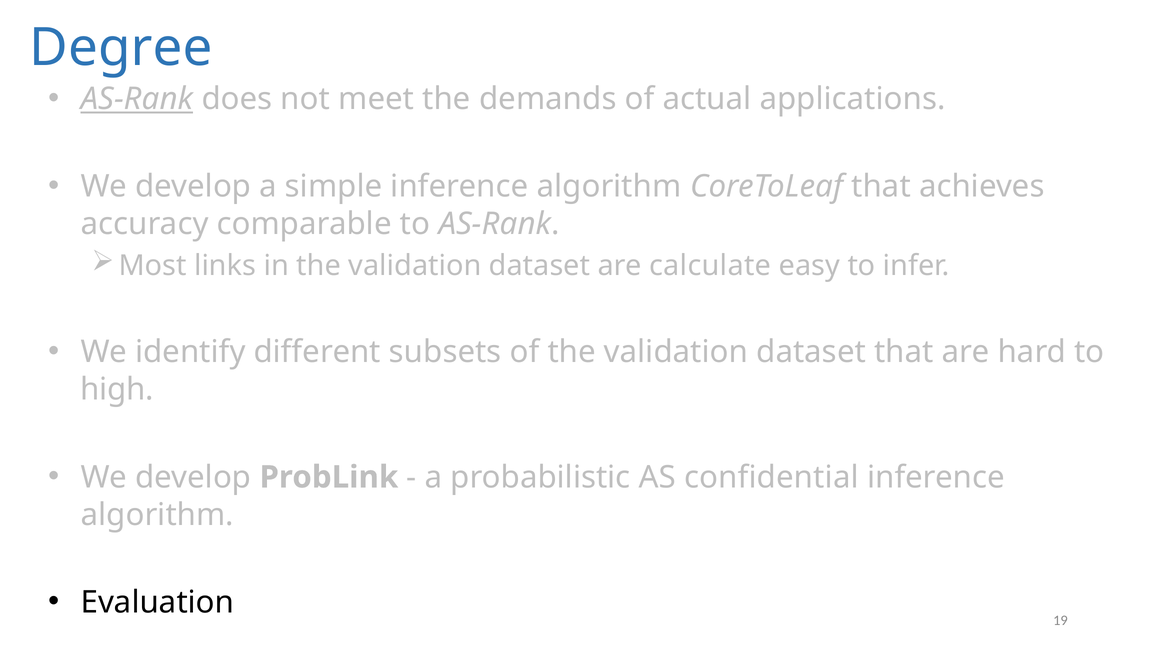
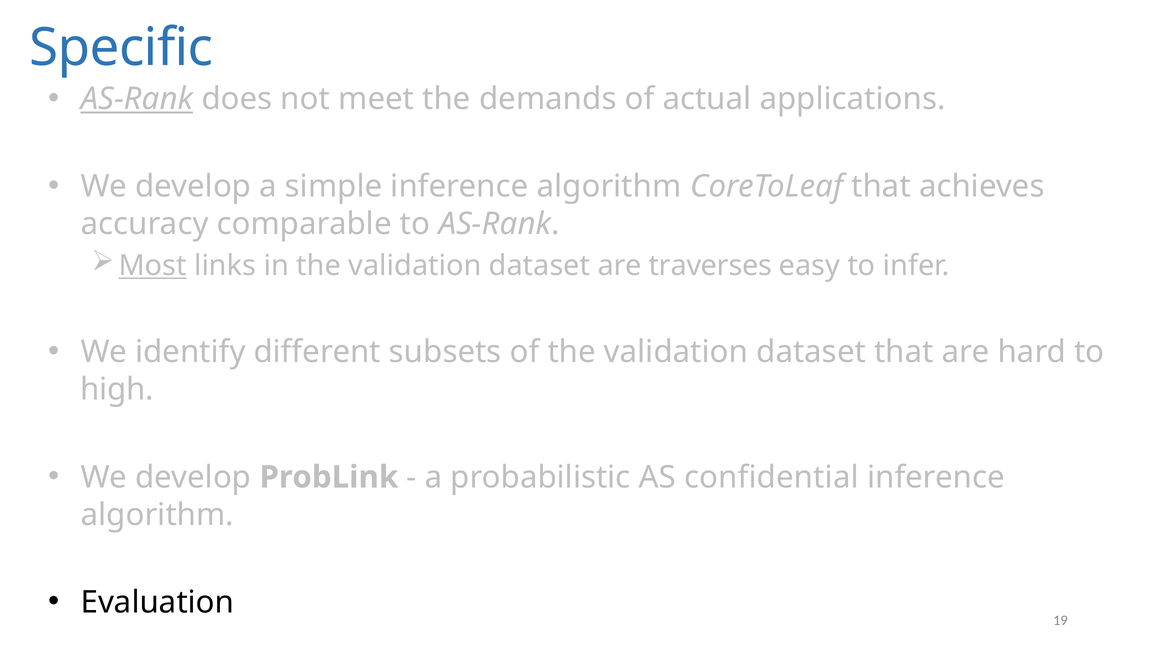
Degree: Degree -> Specific
Most underline: none -> present
calculate: calculate -> traverses
